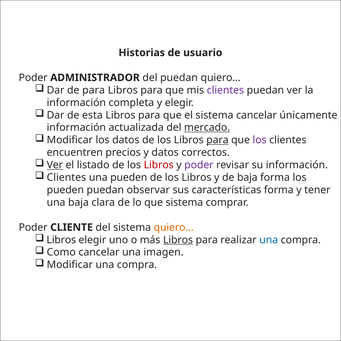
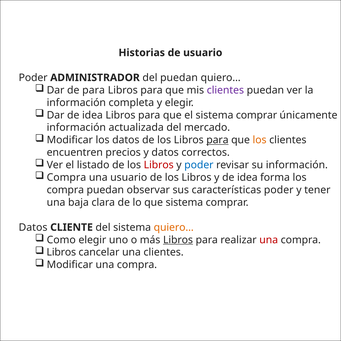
Dar de esta: esta -> idea
el sistema cancelar: cancelar -> comprar
mercado underline: present -> none
los at (260, 140) colour: purple -> orange
Ver at (55, 165) underline: present -> none
poder at (199, 165) colour: purple -> blue
Clientes at (66, 177): Clientes -> Compra
una pueden: pueden -> usuario
y de baja: baja -> idea
pueden at (65, 190): pueden -> compra
características forma: forma -> poder
Poder at (33, 227): Poder -> Datos
Libros at (61, 240): Libros -> Como
una at (269, 240) colour: blue -> red
Como at (61, 252): Como -> Libros
una imagen: imagen -> clientes
